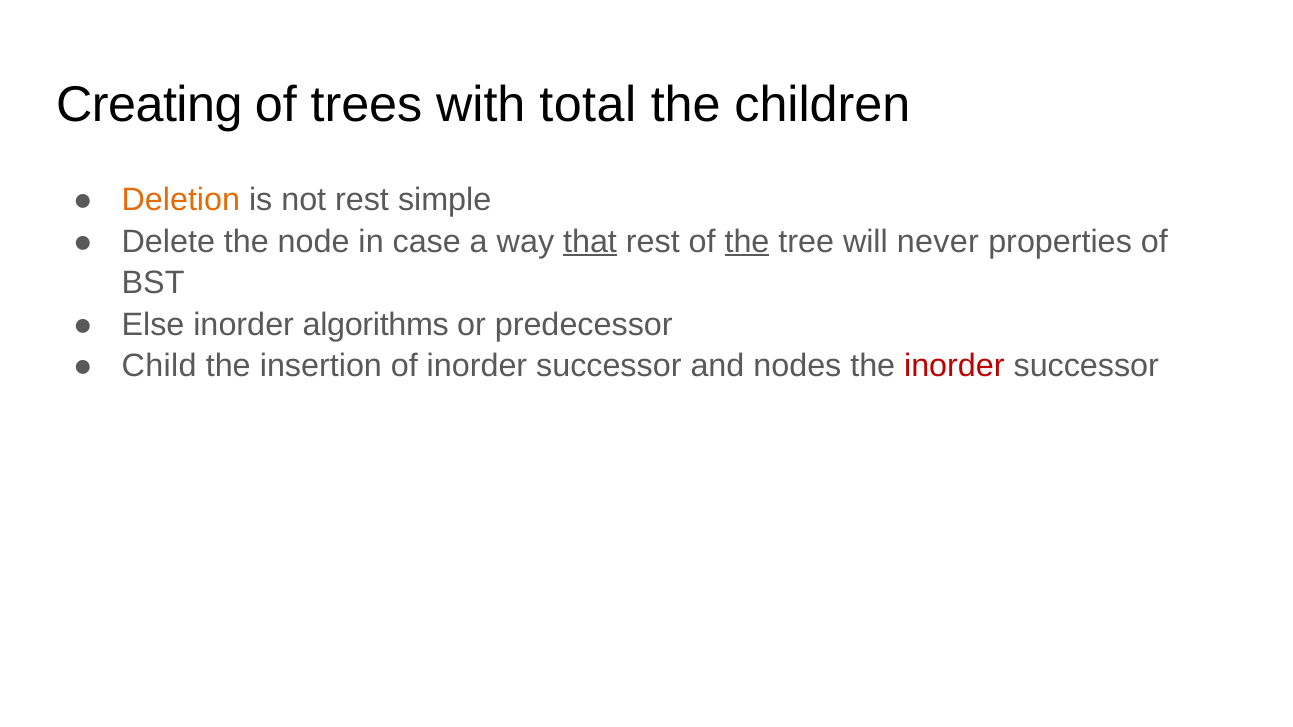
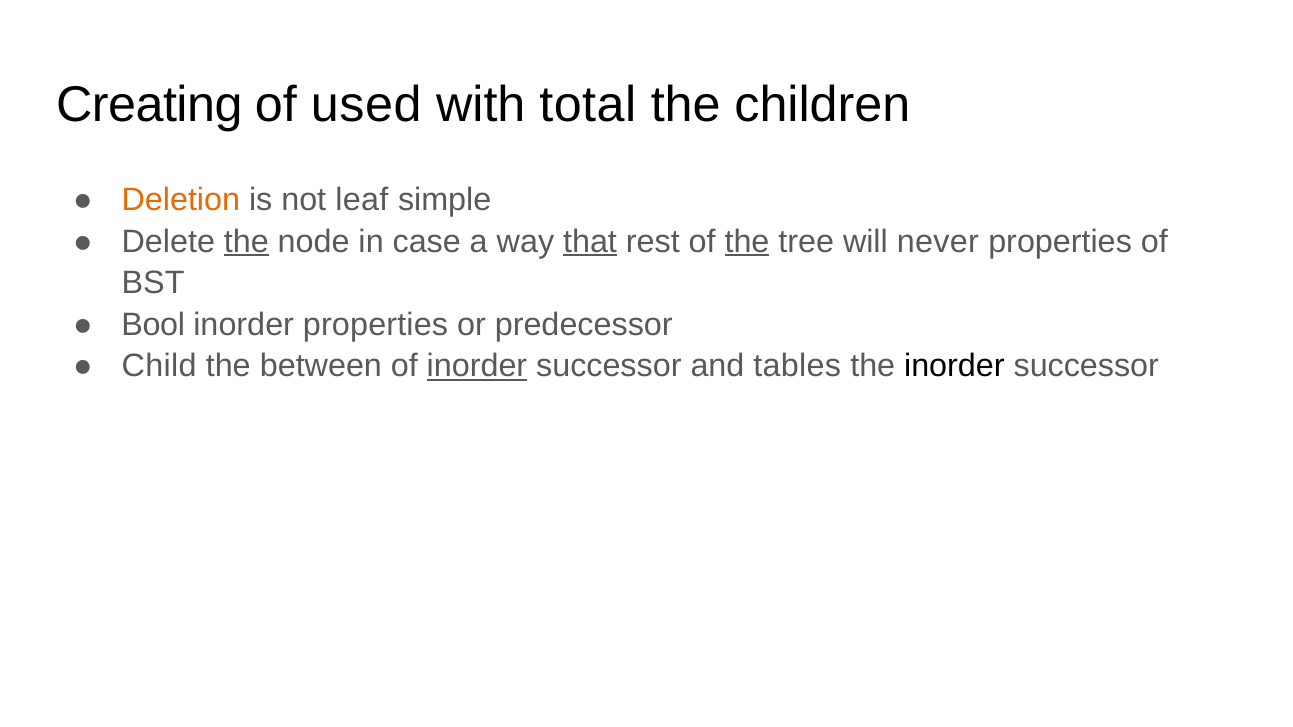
trees: trees -> used
not rest: rest -> leaf
the at (246, 242) underline: none -> present
Else: Else -> Bool
inorder algorithms: algorithms -> properties
insertion: insertion -> between
inorder at (477, 366) underline: none -> present
nodes: nodes -> tables
inorder at (954, 366) colour: red -> black
